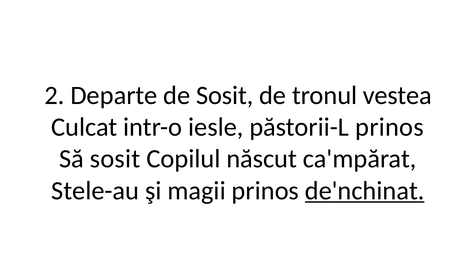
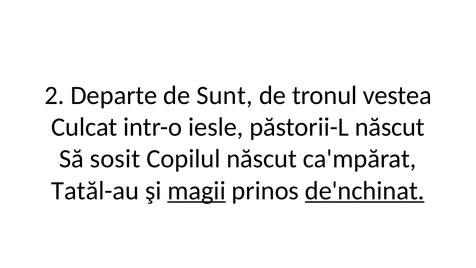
de Sosit: Sosit -> Sunt
păstorii-L prinos: prinos -> născut
Stele-au: Stele-au -> Tatăl-au
magii underline: none -> present
